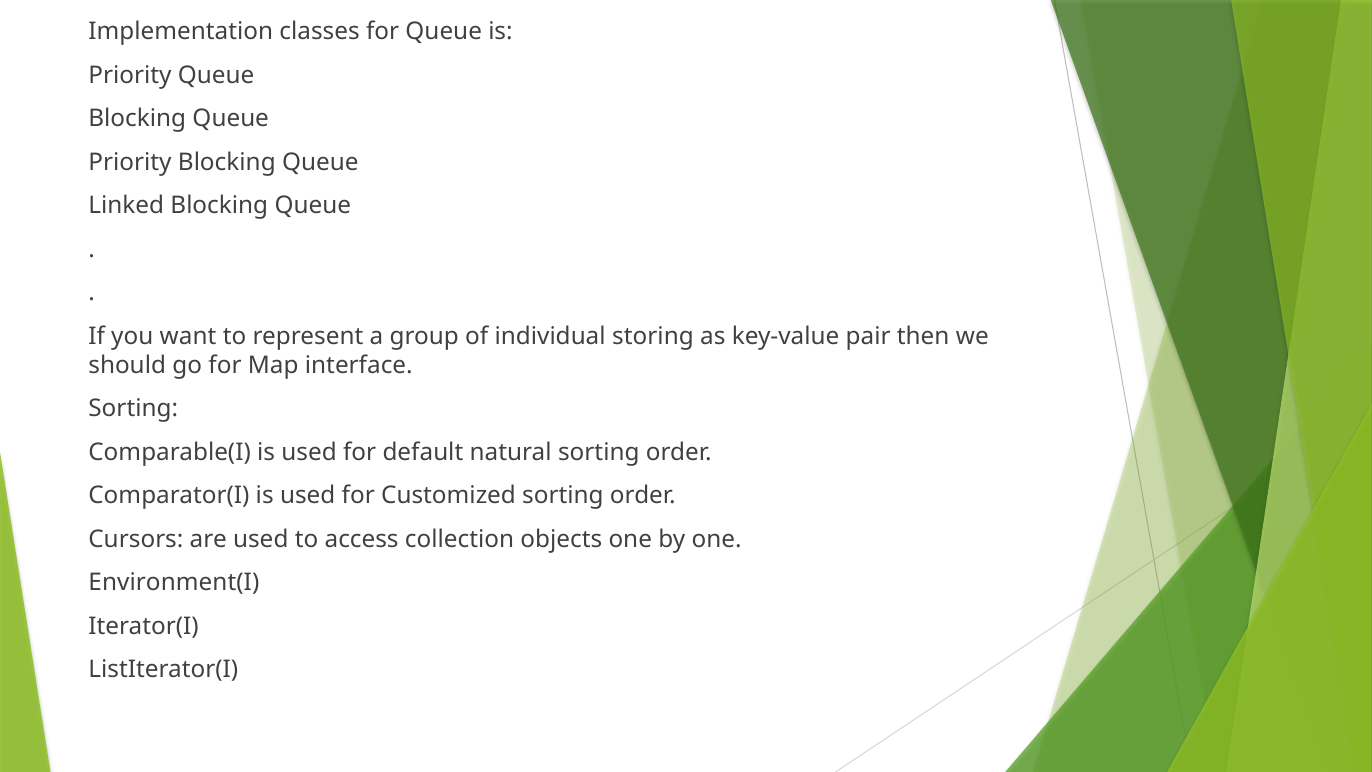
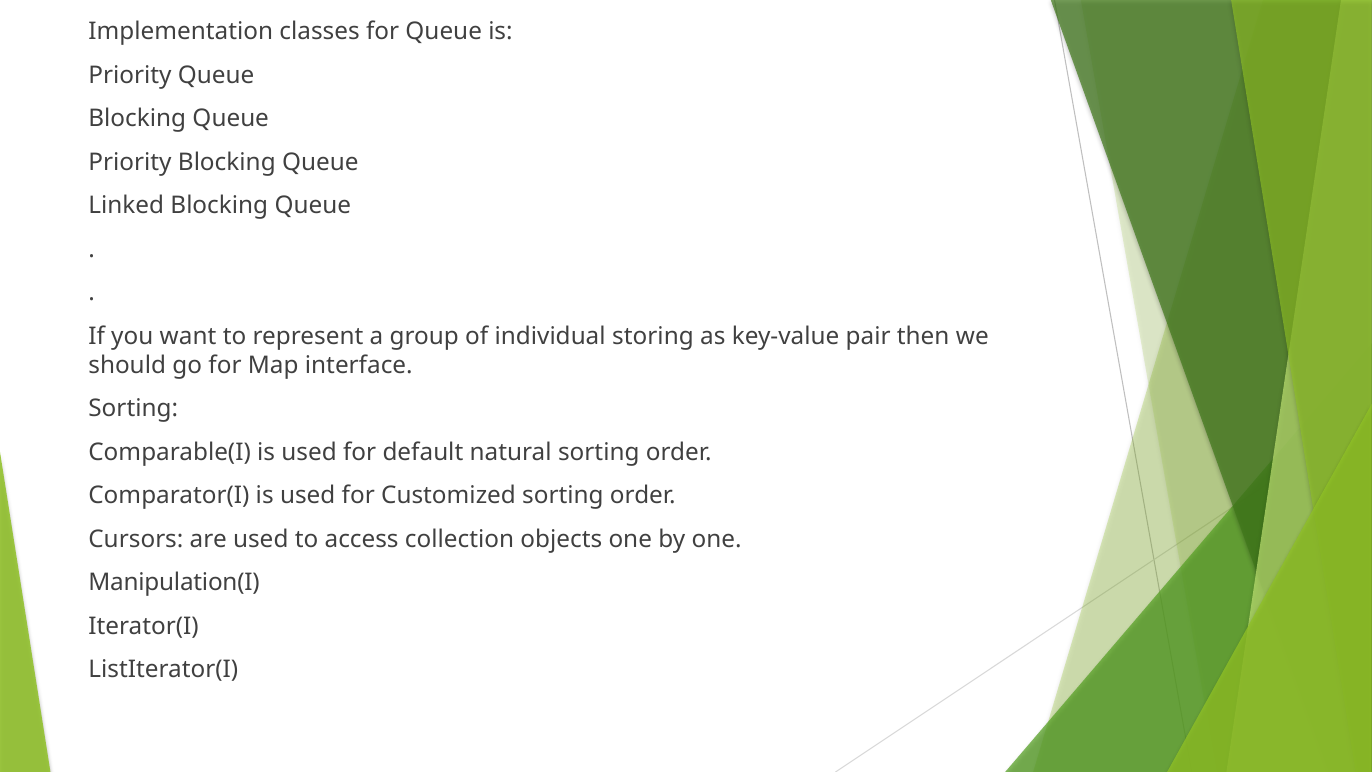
Environment(I: Environment(I -> Manipulation(I
